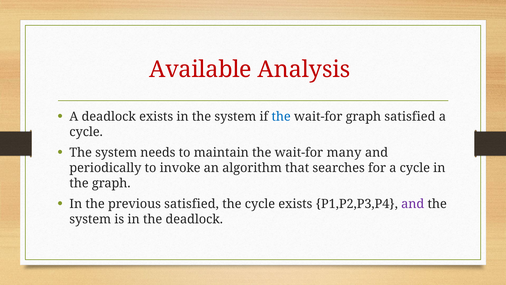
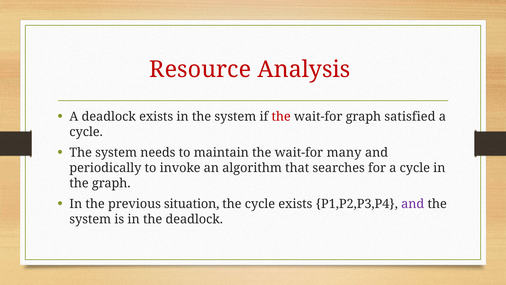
Available: Available -> Resource
the at (281, 117) colour: blue -> red
previous satisfied: satisfied -> situation
